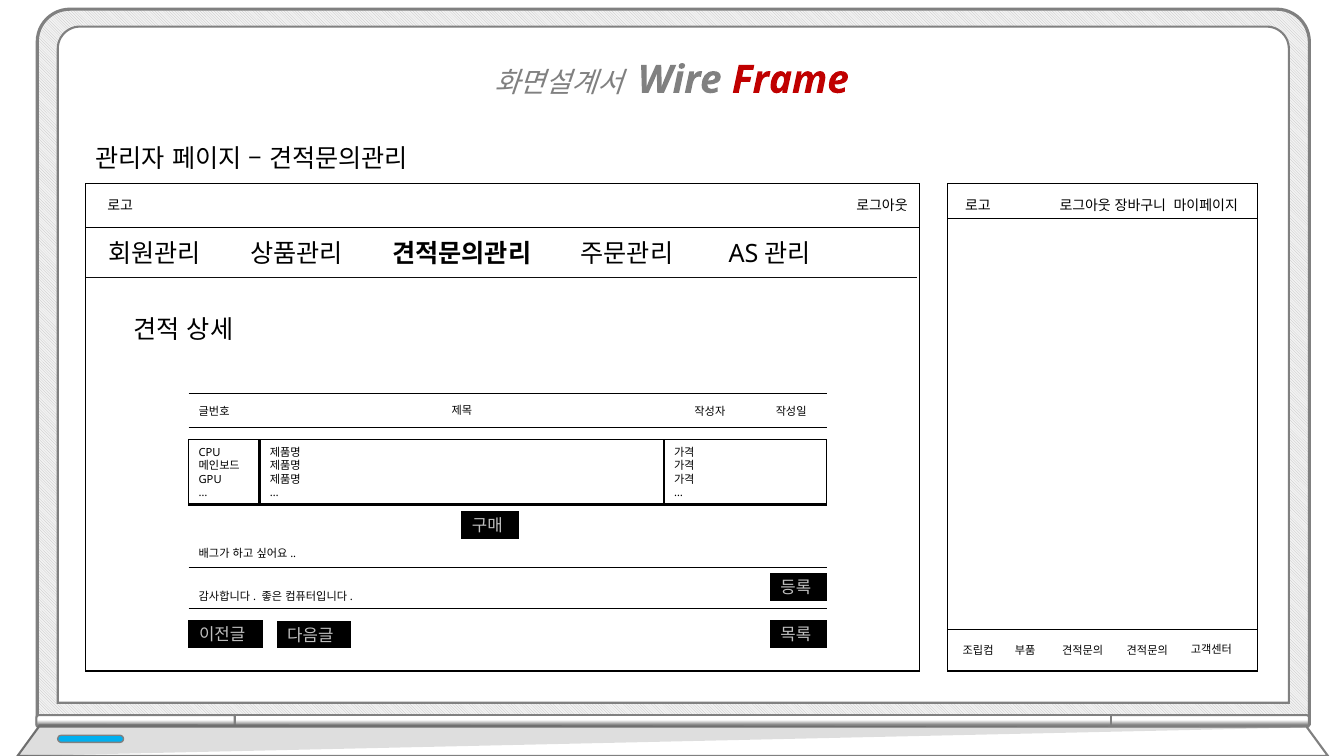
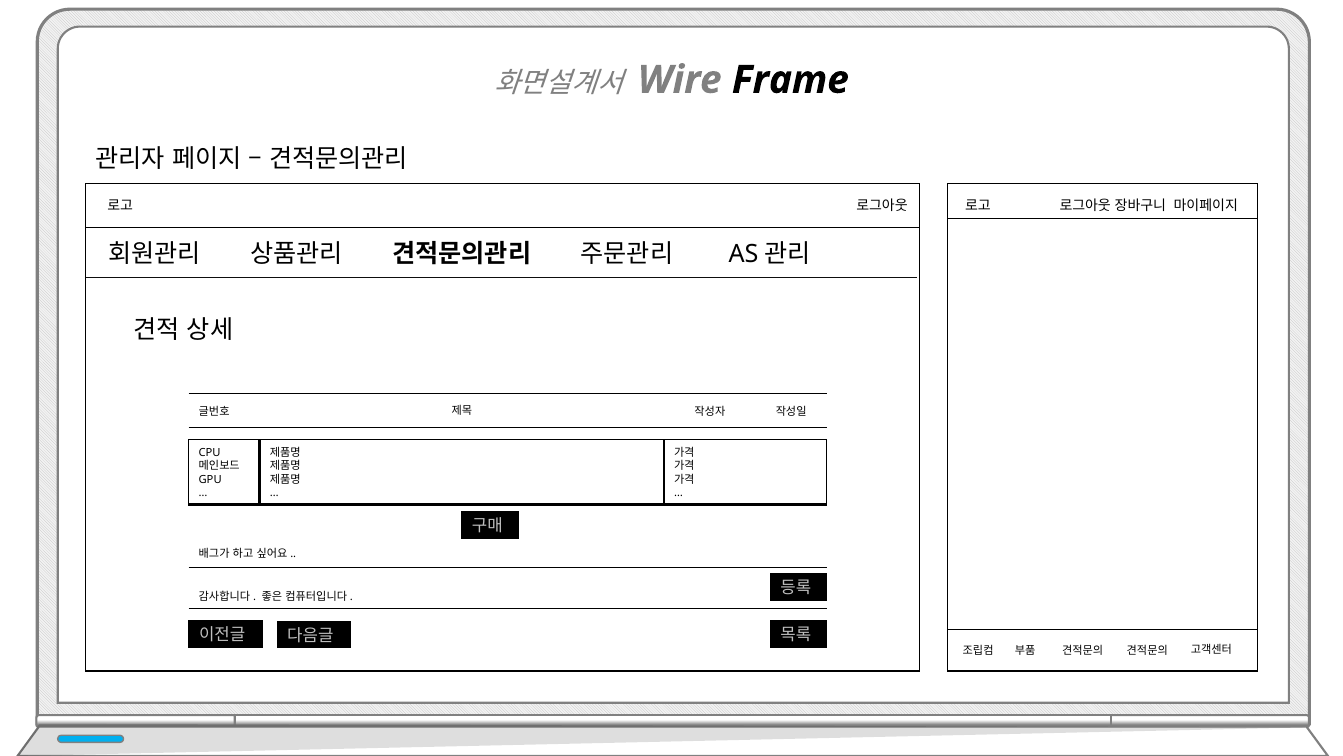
Frame colour: red -> black
